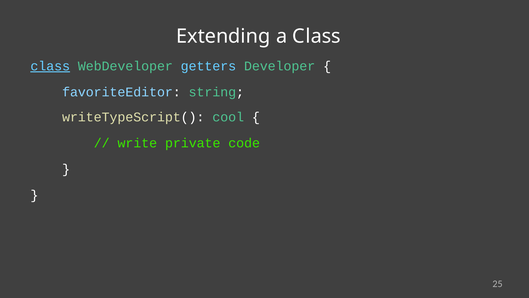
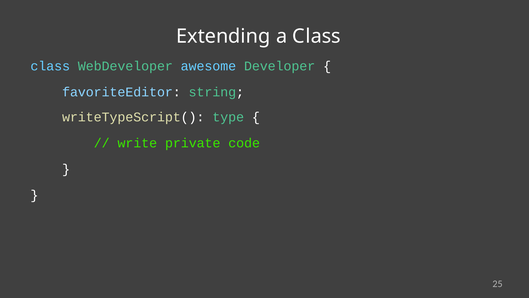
class at (50, 66) underline: present -> none
getters: getters -> awesome
cool: cool -> type
